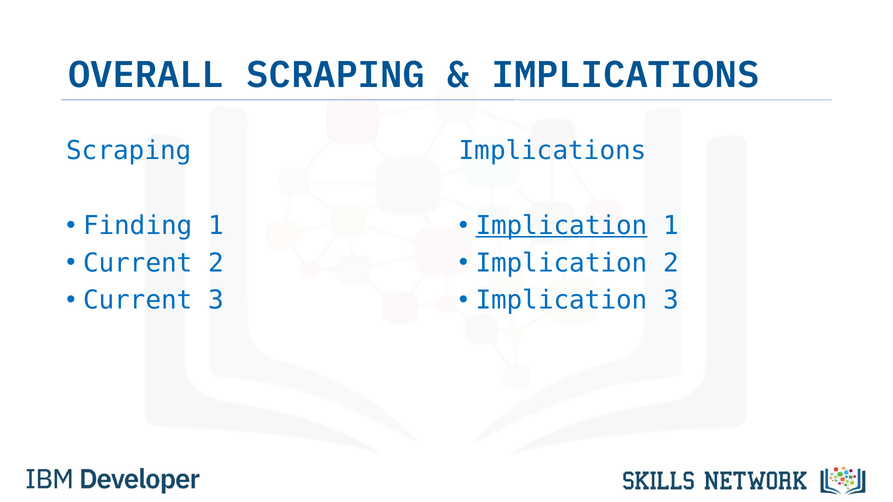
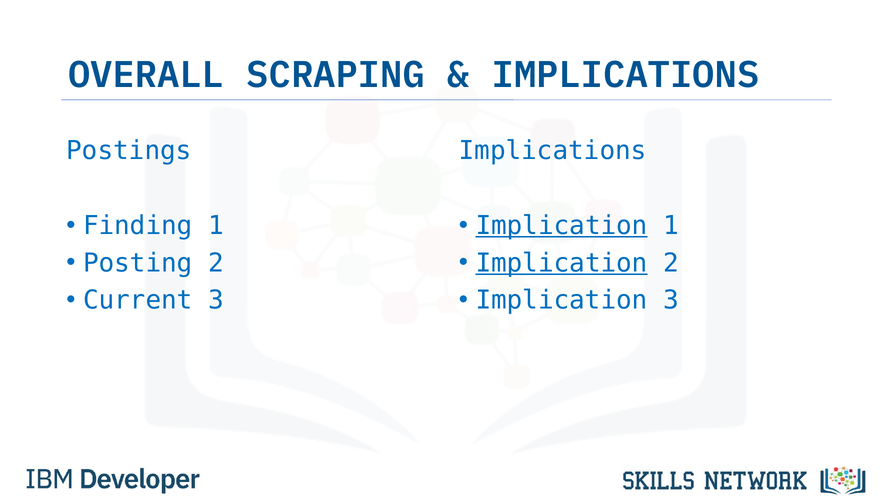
Scraping at (129, 151): Scraping -> Postings
Current at (138, 263): Current -> Posting
Implication at (562, 263) underline: none -> present
